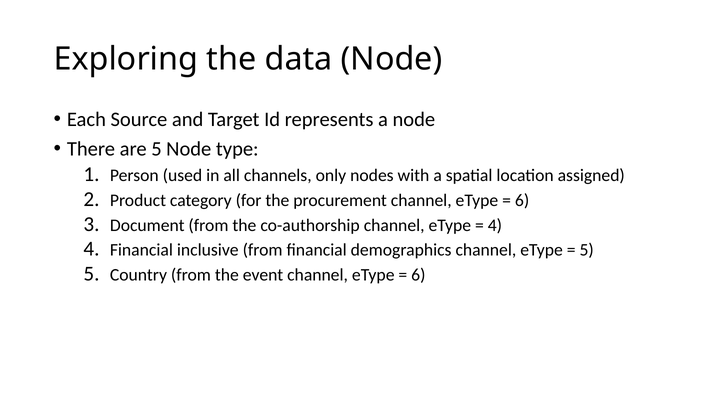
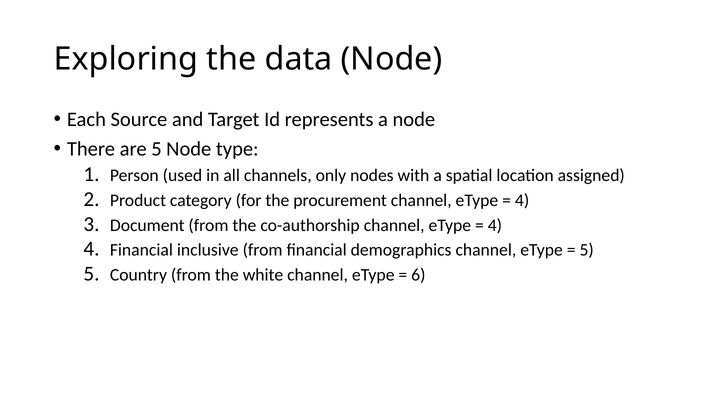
6 at (522, 200): 6 -> 4
event: event -> white
